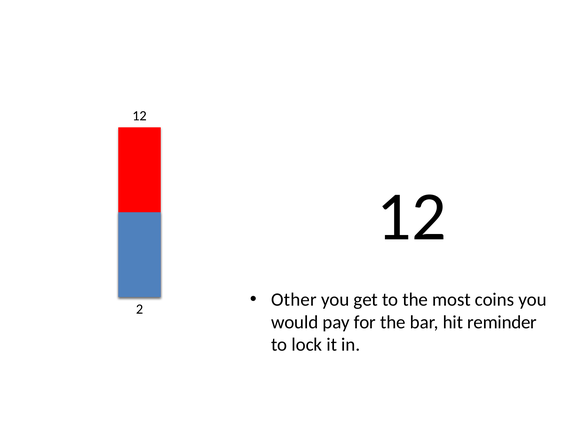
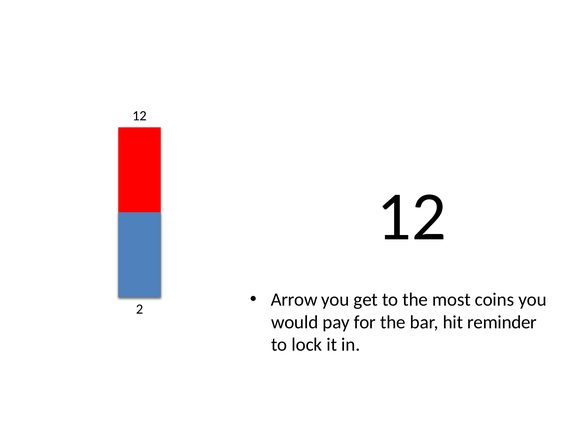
Other: Other -> Arrow
